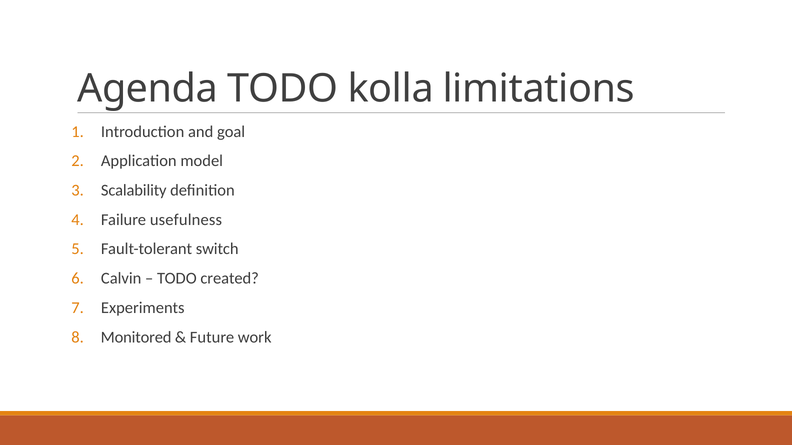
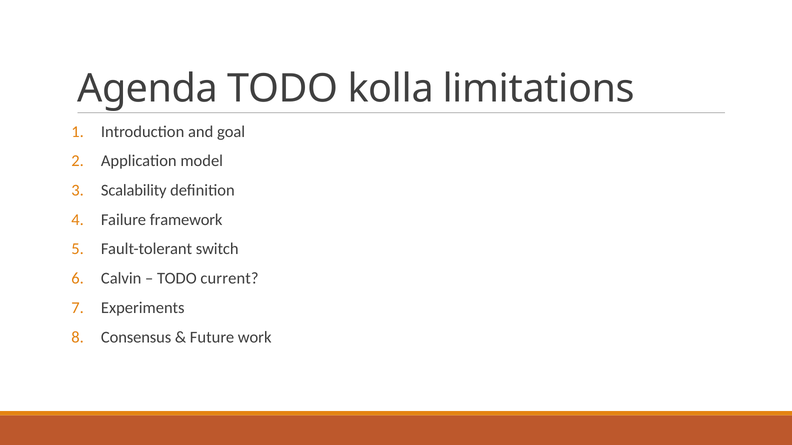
usefulness: usefulness -> framework
created: created -> current
Monitored: Monitored -> Consensus
